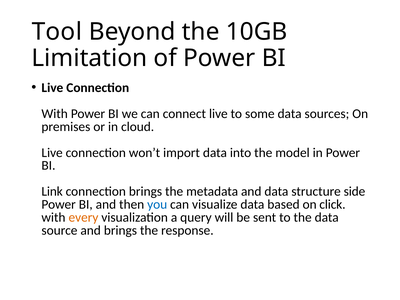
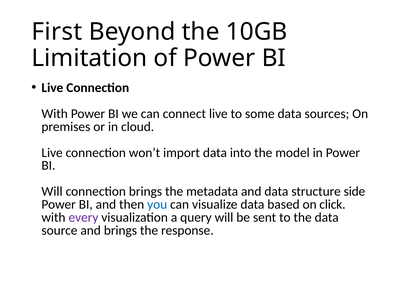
Tool: Tool -> First
Link at (52, 192): Link -> Will
every colour: orange -> purple
